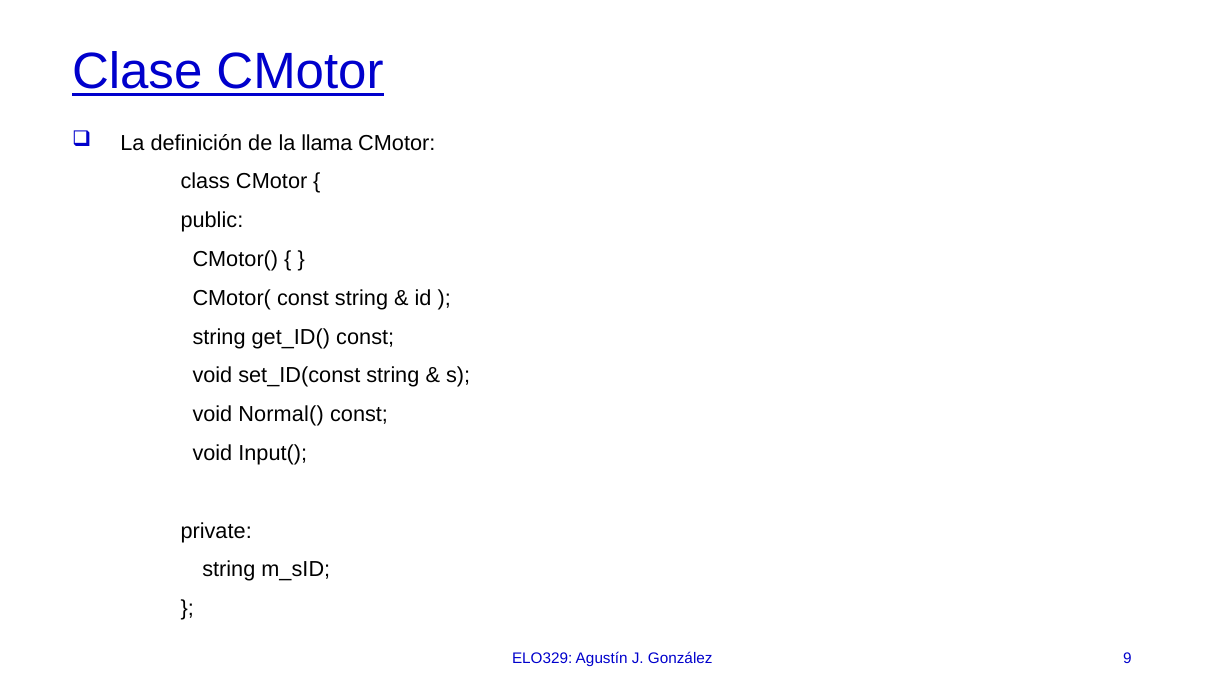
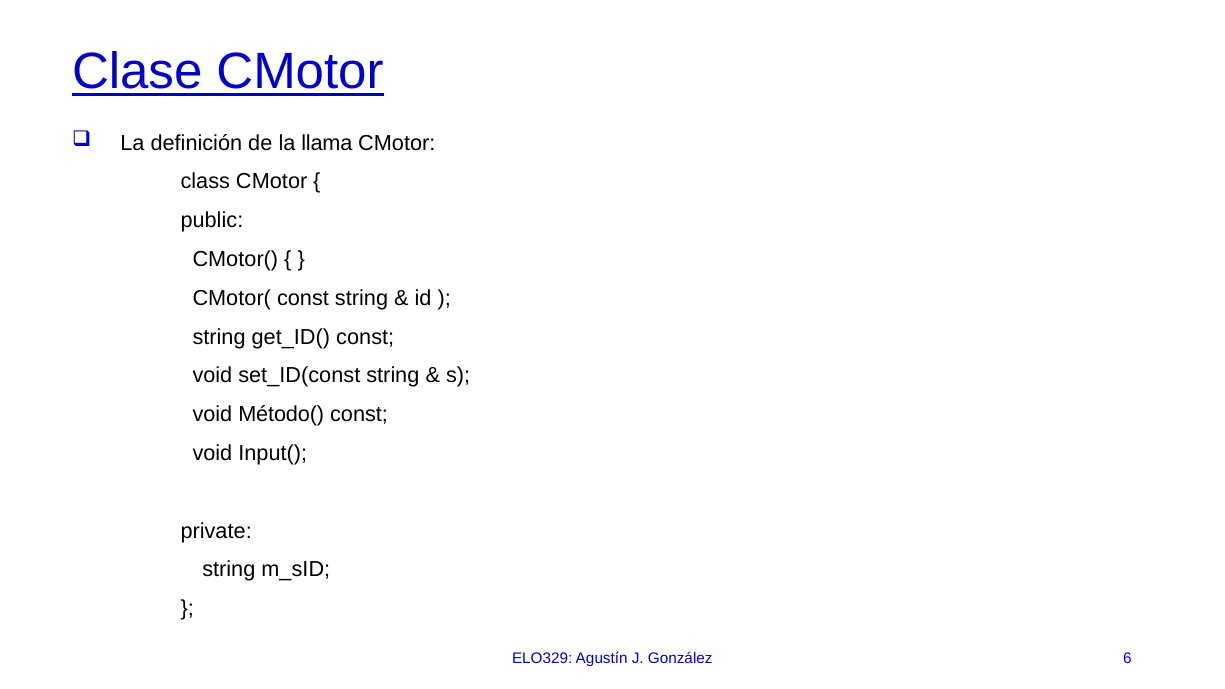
Normal(: Normal( -> Método(
9: 9 -> 6
